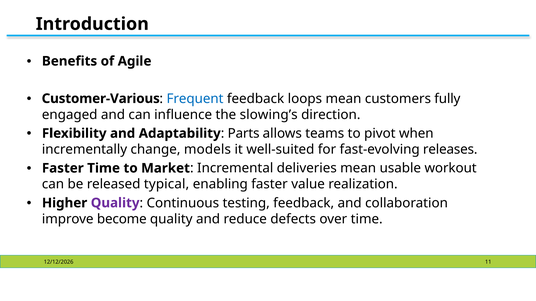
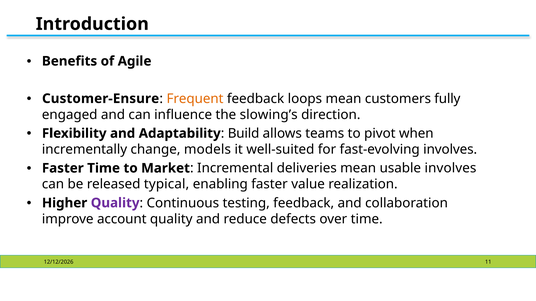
Customer-Various: Customer-Various -> Customer-Ensure
Frequent colour: blue -> orange
Parts: Parts -> Build
fast-evolving releases: releases -> involves
usable workout: workout -> involves
become: become -> account
